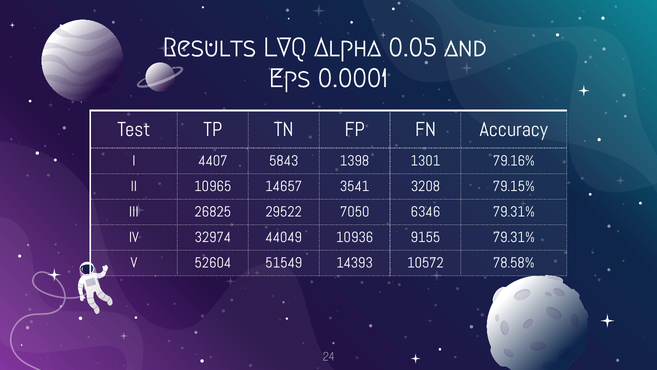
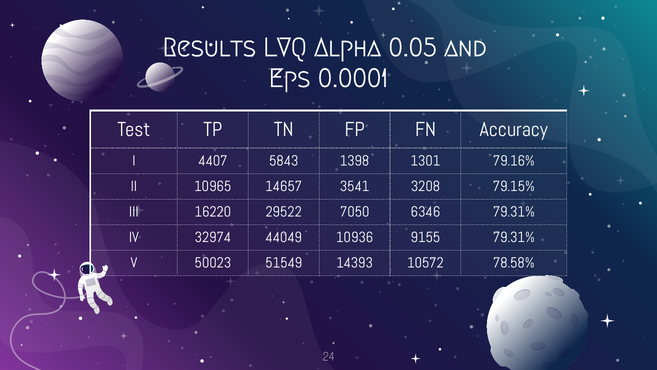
26825: 26825 -> 16220
52604: 52604 -> 50023
